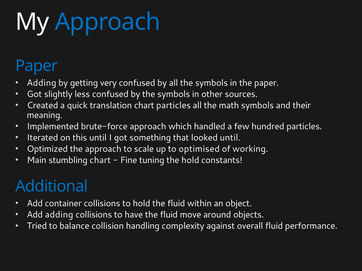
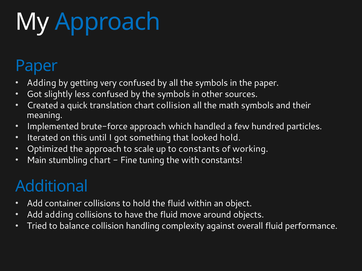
chart particles: particles -> collision
looked until: until -> hold
to optimised: optimised -> constants
the hold: hold -> with
